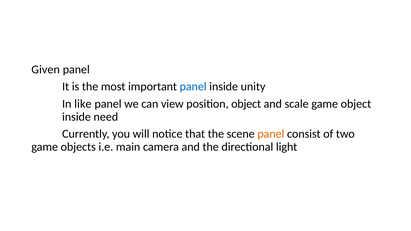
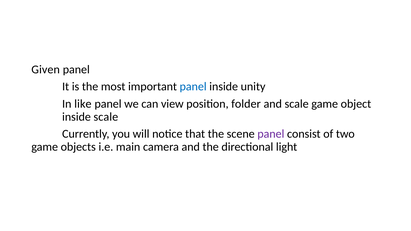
position object: object -> folder
inside need: need -> scale
panel at (271, 134) colour: orange -> purple
